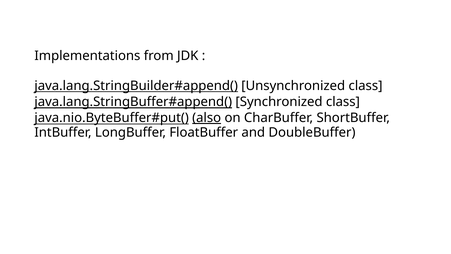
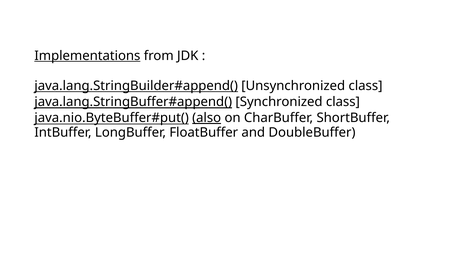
Implementations underline: none -> present
